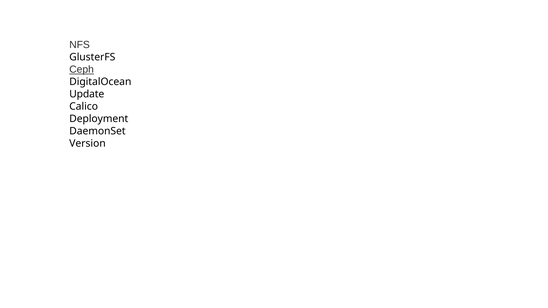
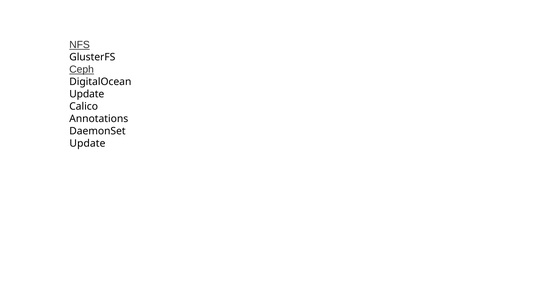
NFS underline: none -> present
Deployment: Deployment -> Annotations
Version at (88, 144): Version -> Update
